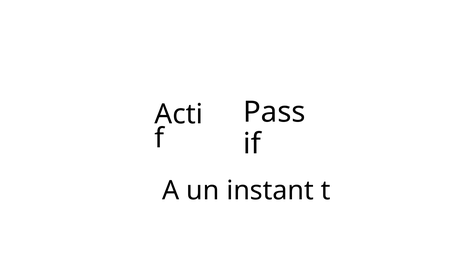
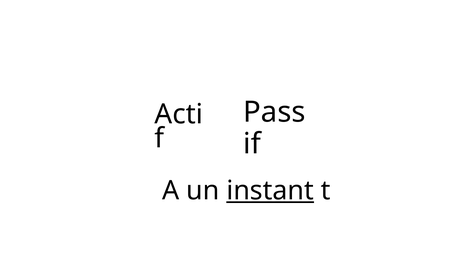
instant underline: none -> present
